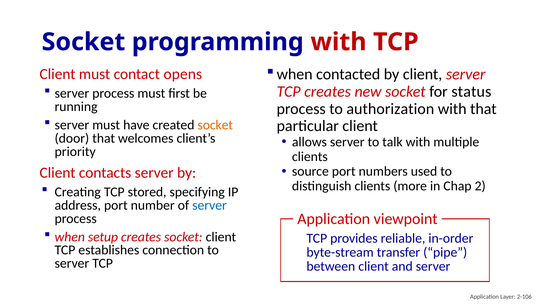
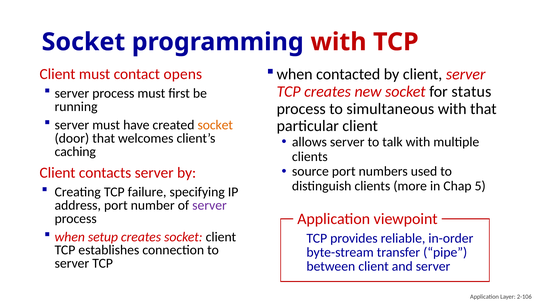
authorization: authorization -> simultaneous
priority: priority -> caching
2: 2 -> 5
stored: stored -> failure
server at (210, 205) colour: blue -> purple
